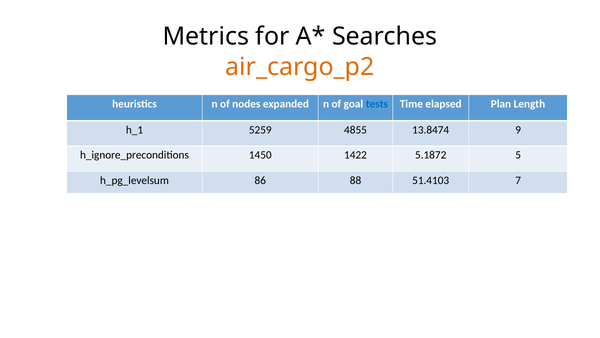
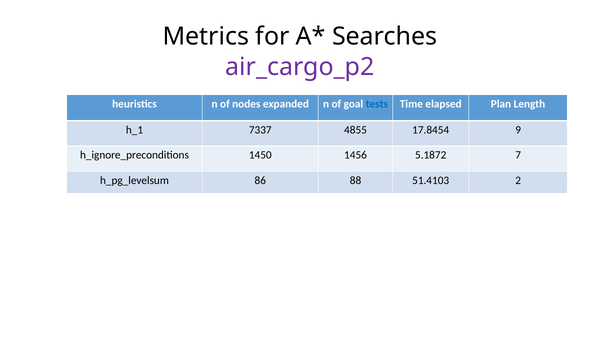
air_cargo_p2 colour: orange -> purple
5259: 5259 -> 7337
13.8474: 13.8474 -> 17.8454
1422: 1422 -> 1456
5: 5 -> 7
7: 7 -> 2
